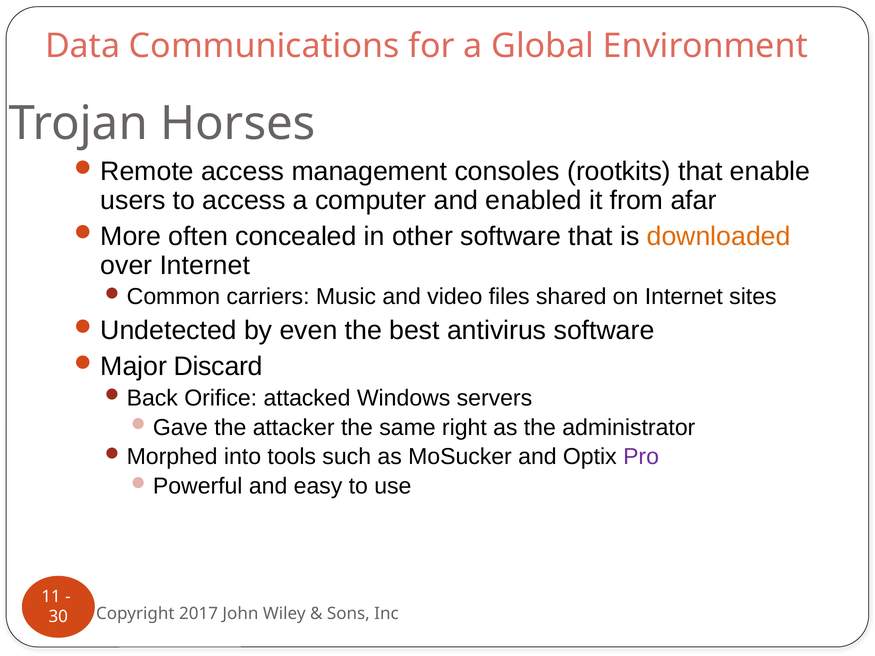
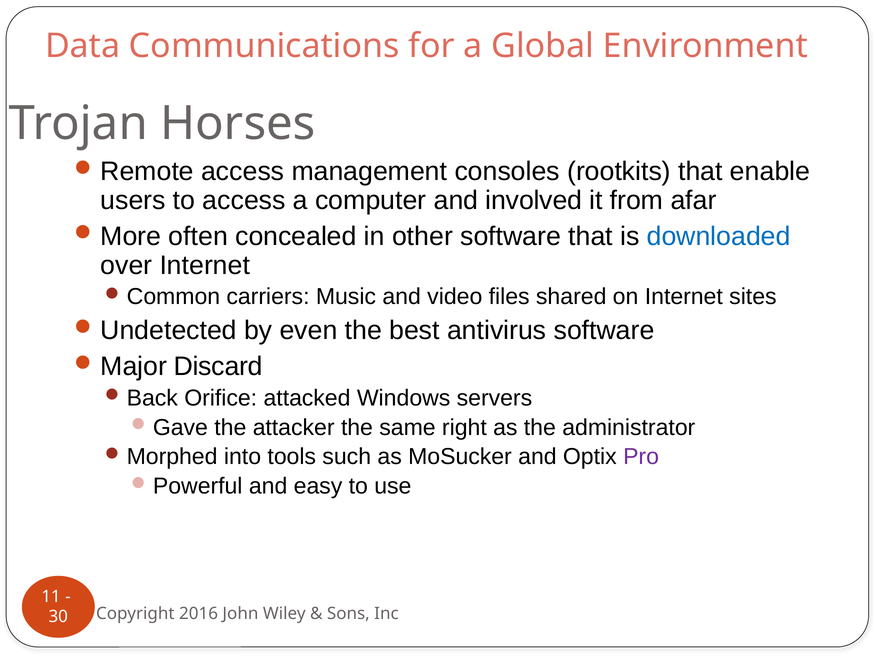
enabled: enabled -> involved
downloaded colour: orange -> blue
2017: 2017 -> 2016
